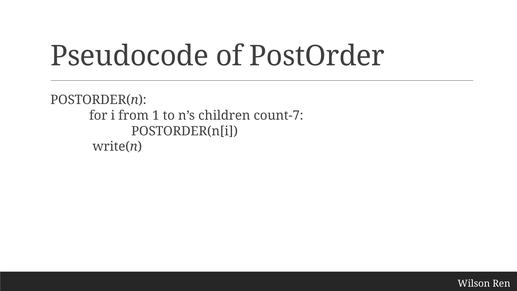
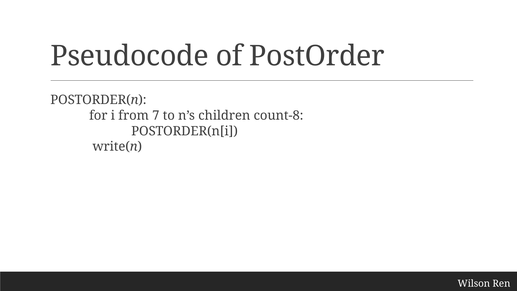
1: 1 -> 7
count-7: count-7 -> count-8
